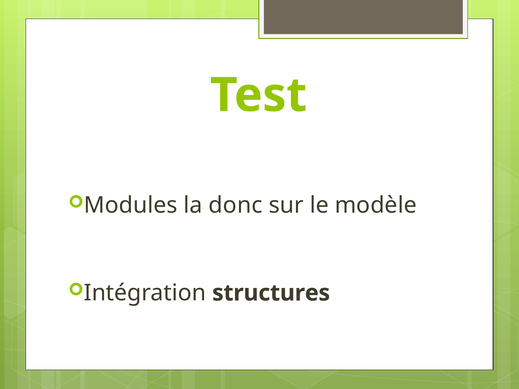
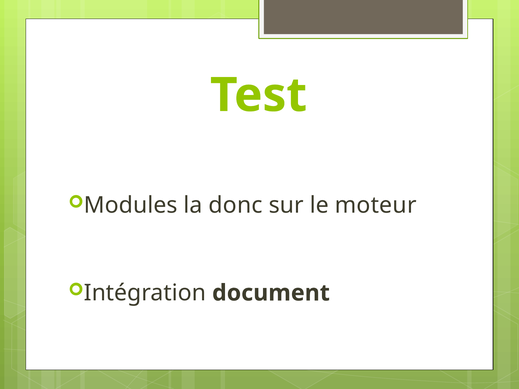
modèle: modèle -> moteur
structures: structures -> document
